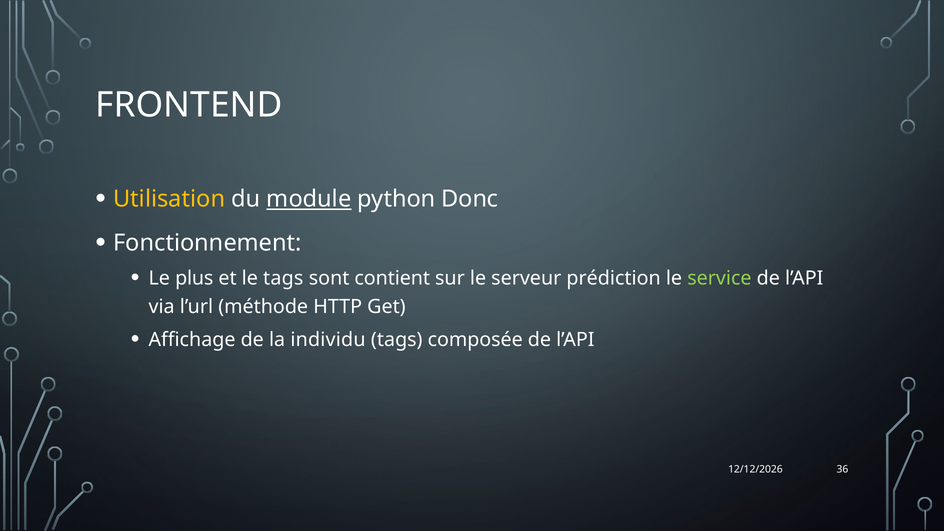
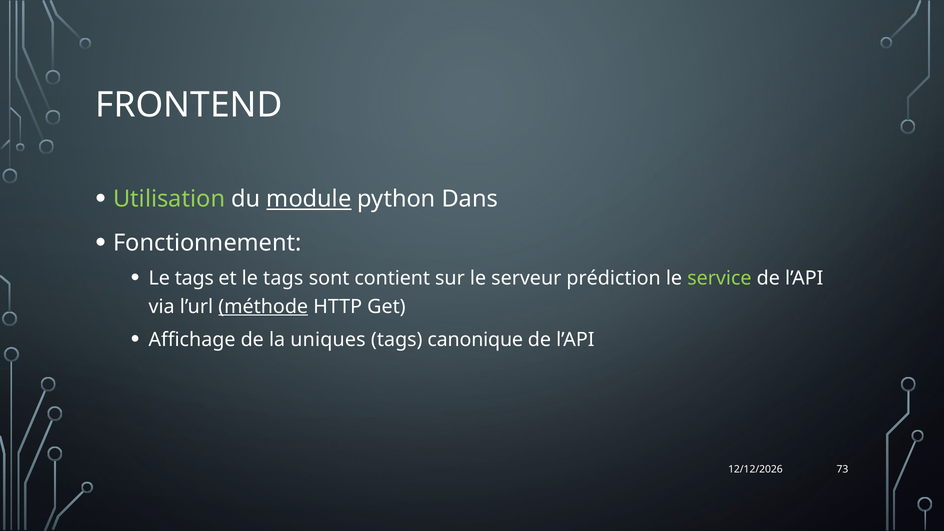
Utilisation colour: yellow -> light green
Donc: Donc -> Dans
plus at (194, 278): plus -> tags
méthode underline: none -> present
individu: individu -> uniques
composée: composée -> canonique
36: 36 -> 73
